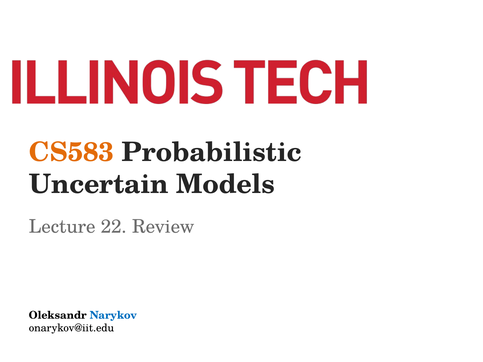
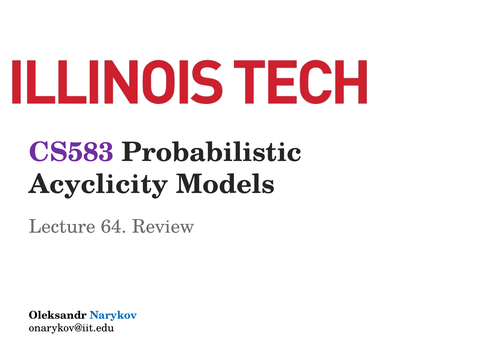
CS583 colour: orange -> purple
Uncertain: Uncertain -> Acyclicity
22: 22 -> 64
